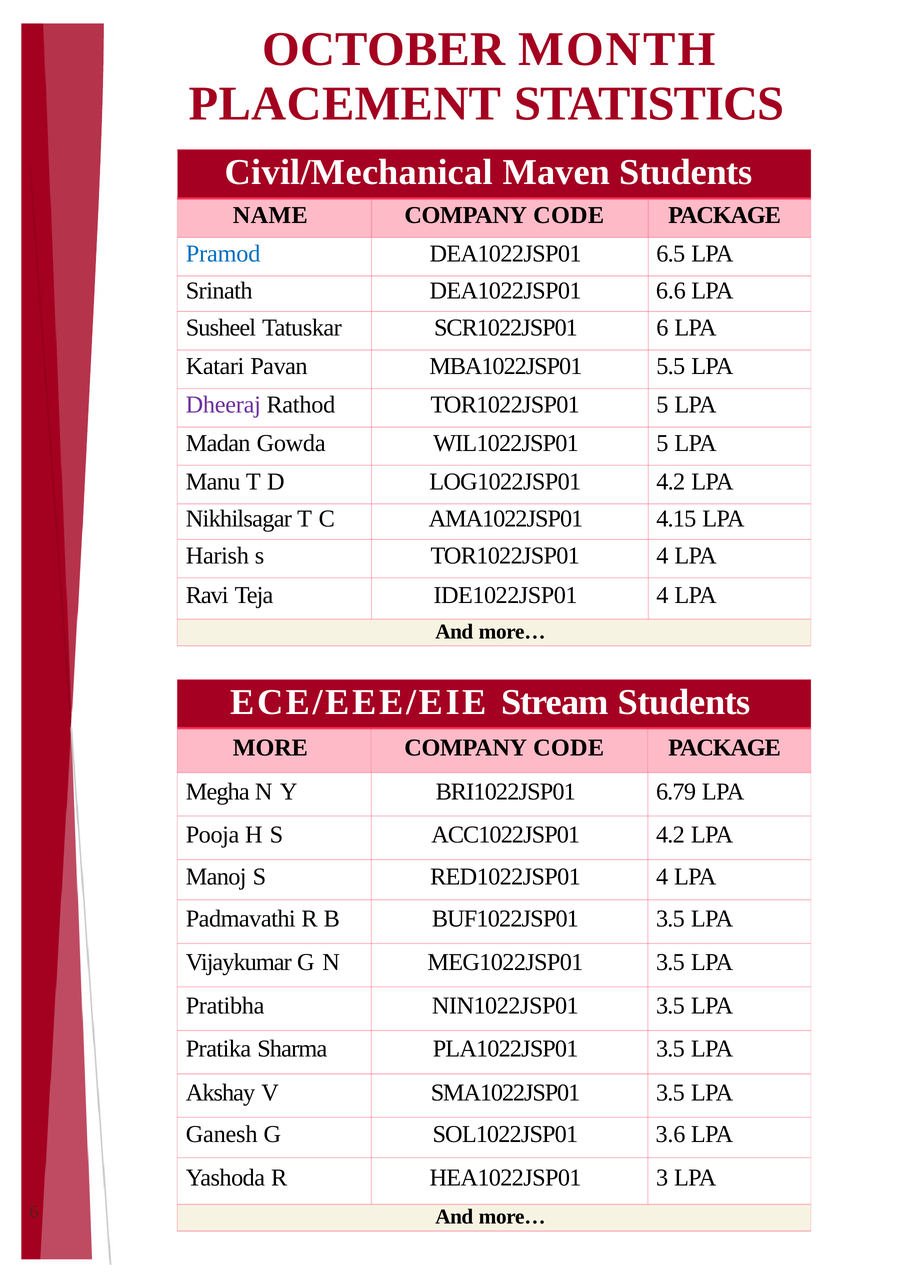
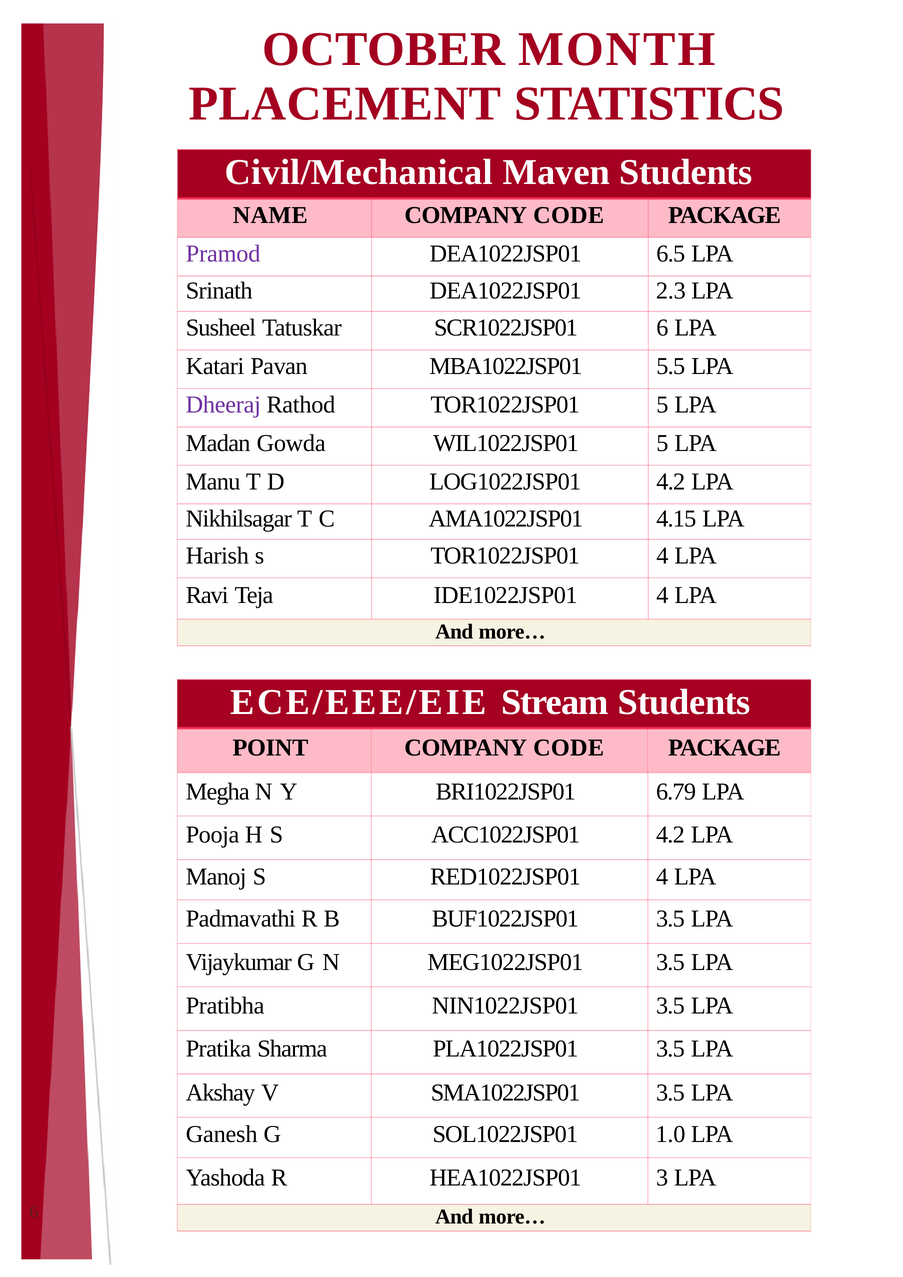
Pramod colour: blue -> purple
6.6: 6.6 -> 2.3
MORE: MORE -> POINT
3.6: 3.6 -> 1.0
